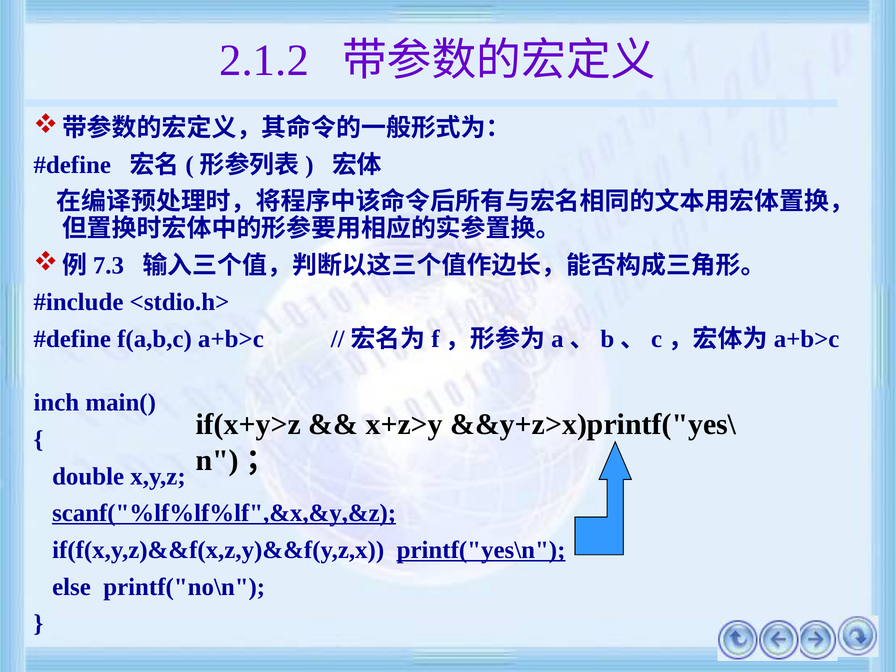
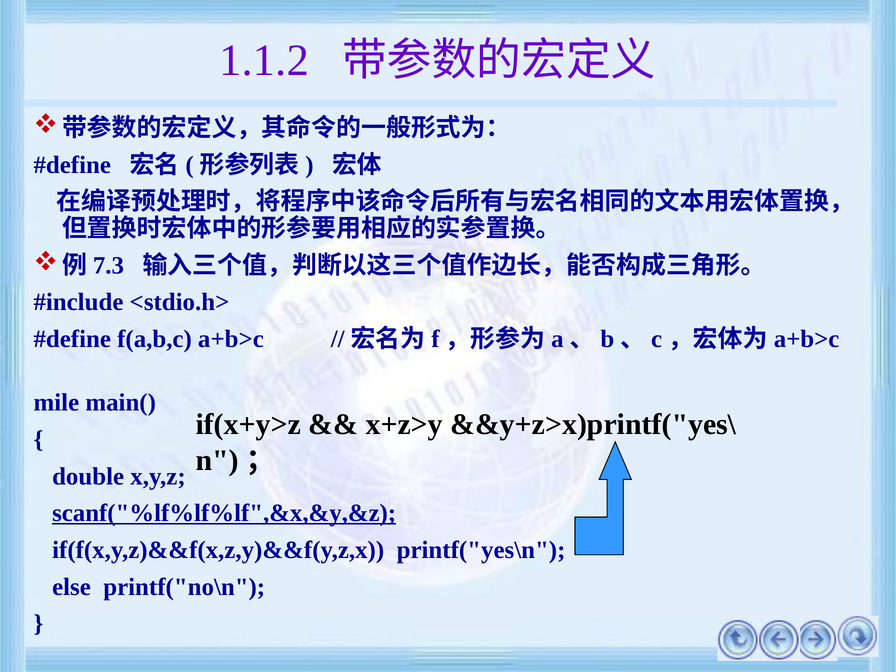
2.1.2: 2.1.2 -> 1.1.2
inch: inch -> mile
printf("yes\n underline: present -> none
